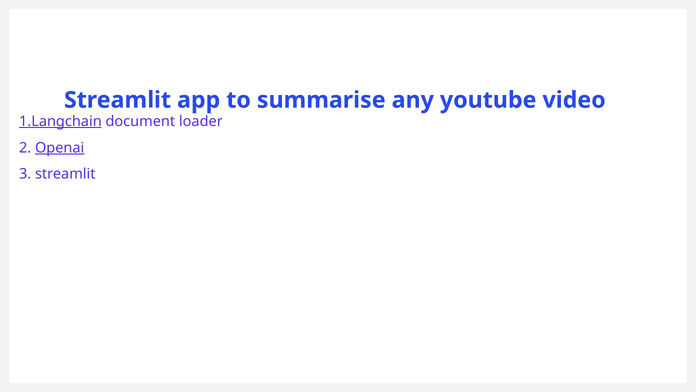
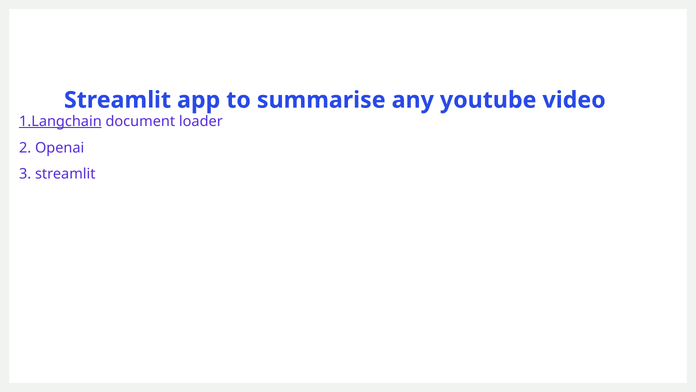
Openai underline: present -> none
